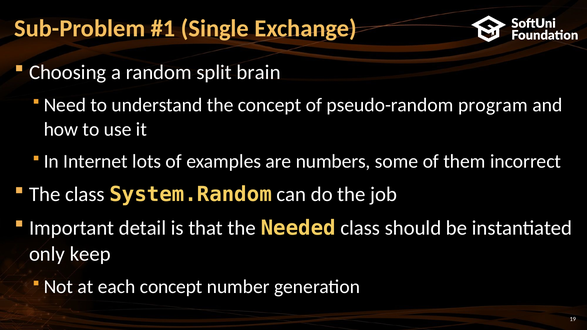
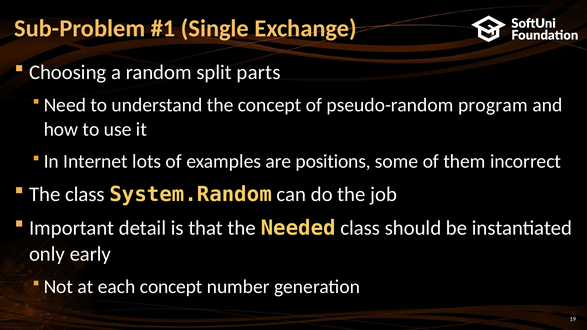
brain: brain -> parts
numbers: numbers -> positions
keep: keep -> early
